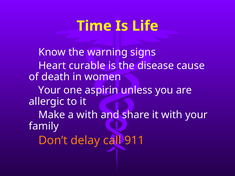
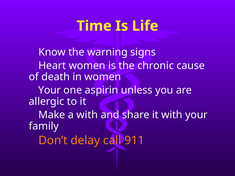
Heart curable: curable -> women
disease: disease -> chronic
